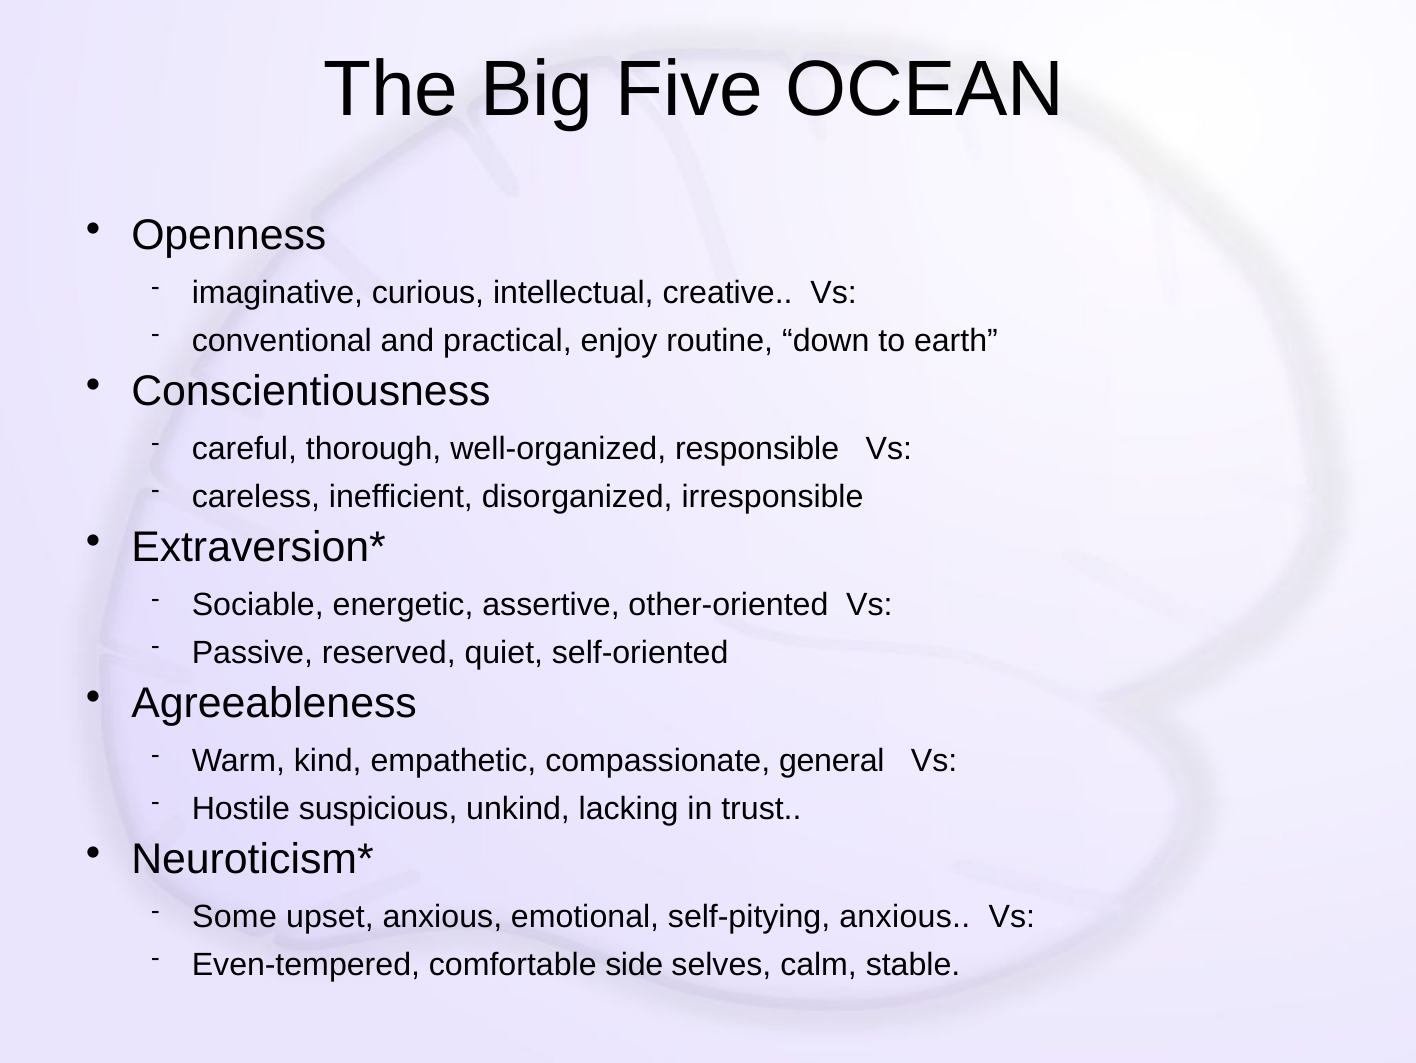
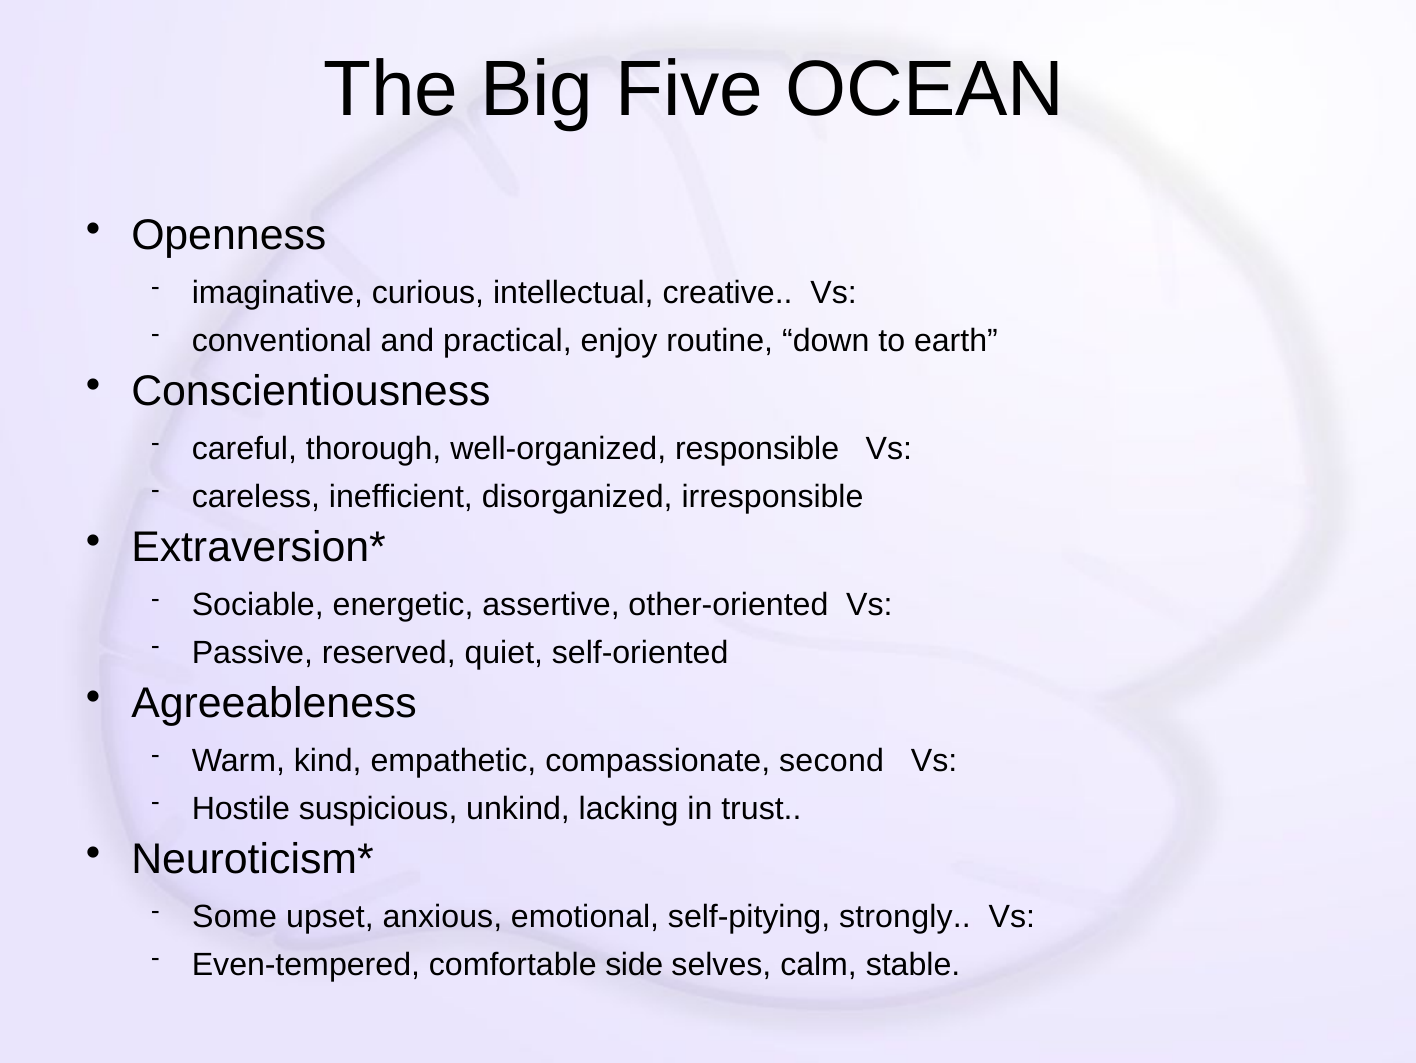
general: general -> second
self-pitying anxious: anxious -> strongly
